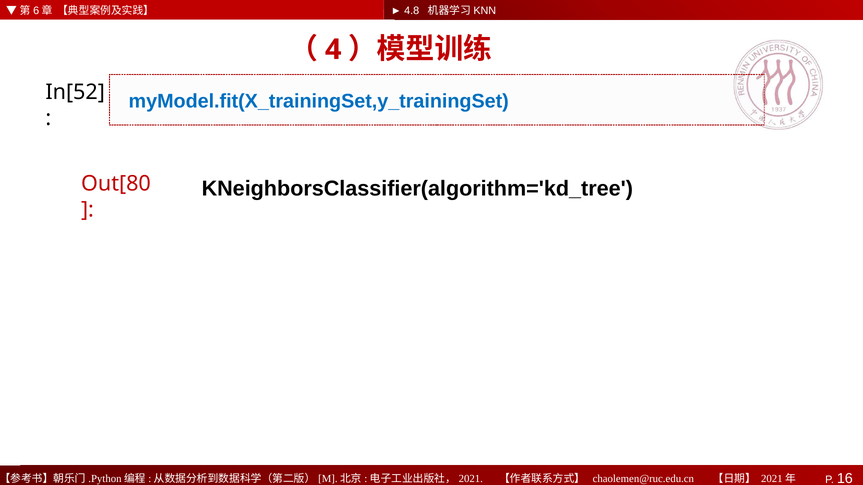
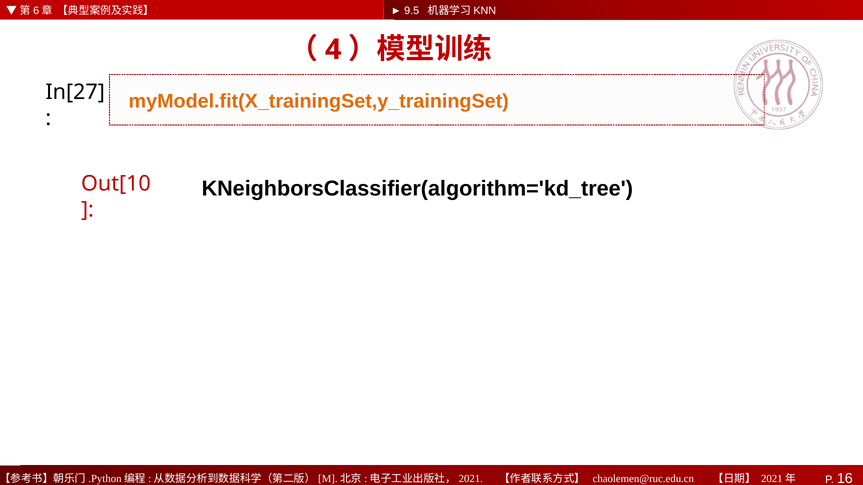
4.8: 4.8 -> 9.5
In[52: In[52 -> In[27
myModel.fit(X_trainingSet,y_trainingSet colour: blue -> orange
Out[80: Out[80 -> Out[10
